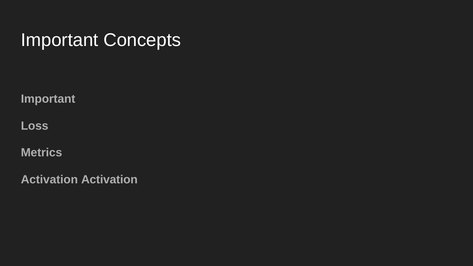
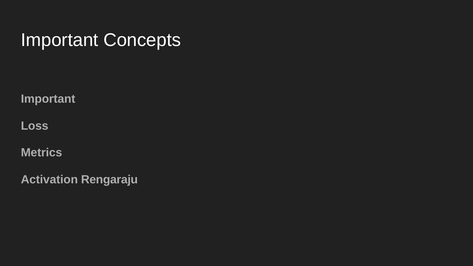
Activation Activation: Activation -> Rengaraju
